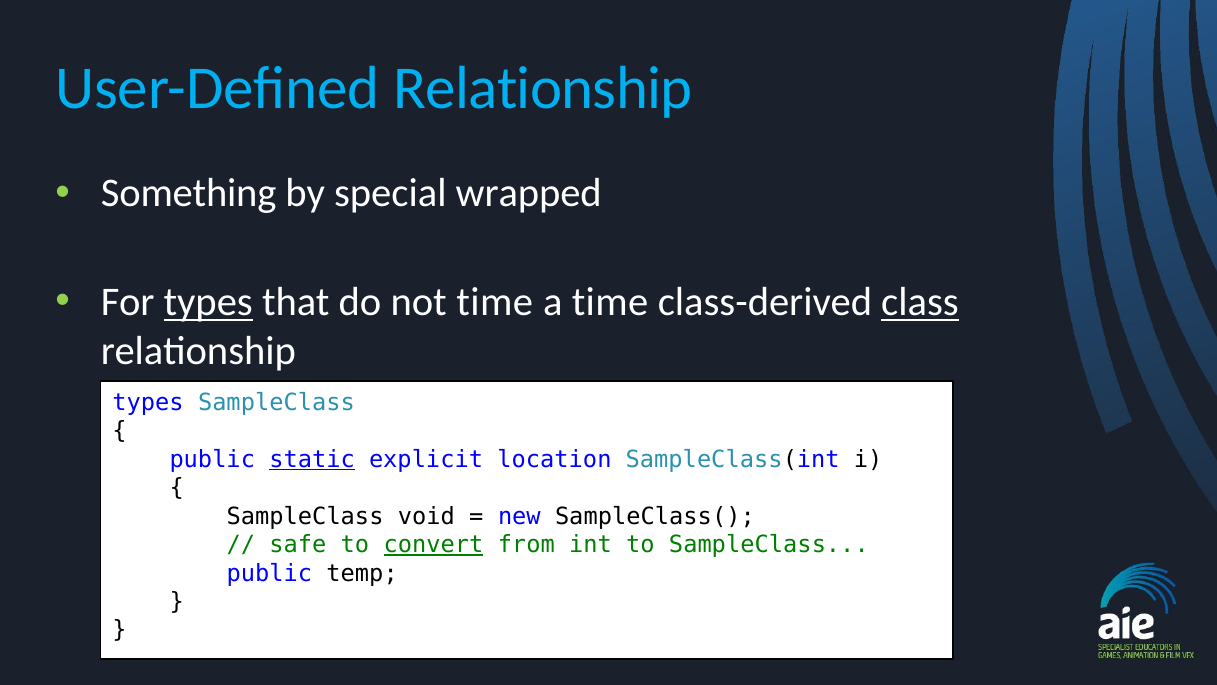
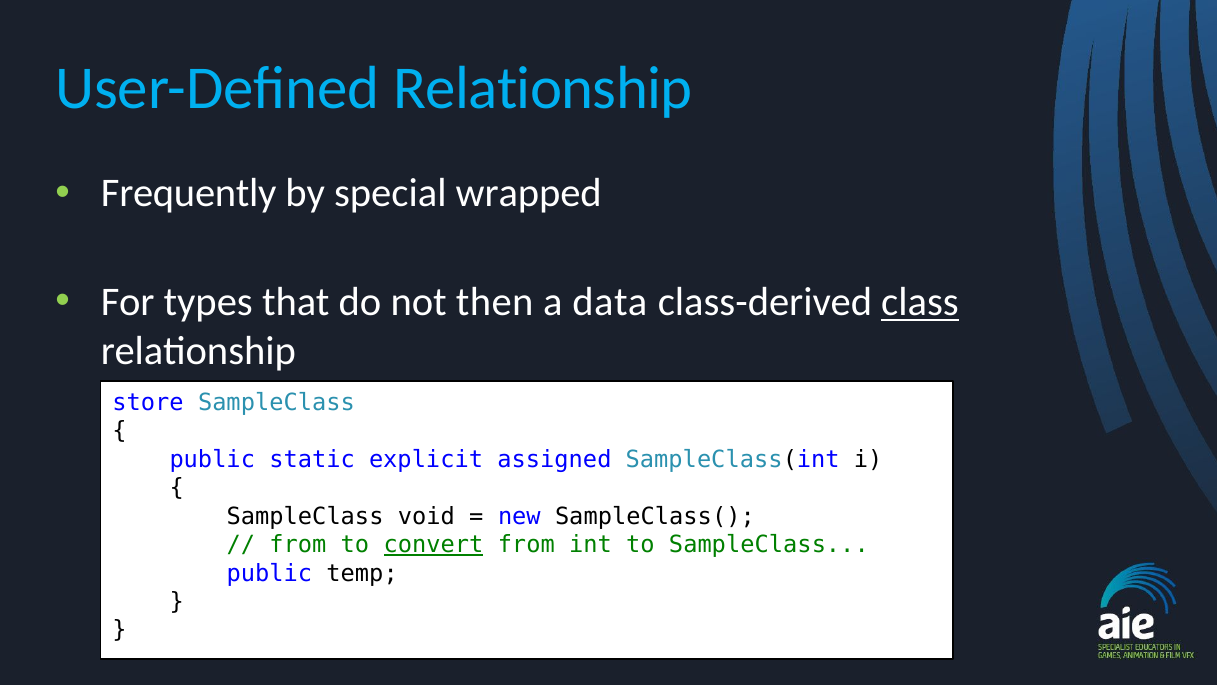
Something: Something -> Frequently
types at (208, 302) underline: present -> none
not time: time -> then
a time: time -> data
types at (148, 402): types -> store
static underline: present -> none
location: location -> assigned
safe at (298, 545): safe -> from
